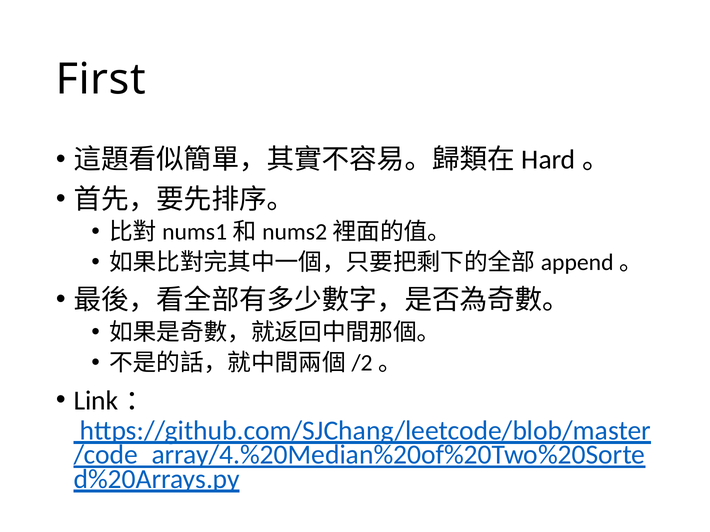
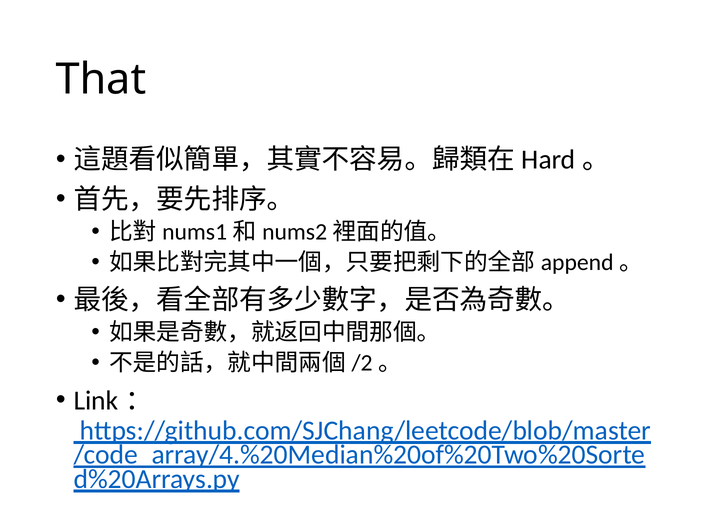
First: First -> That
